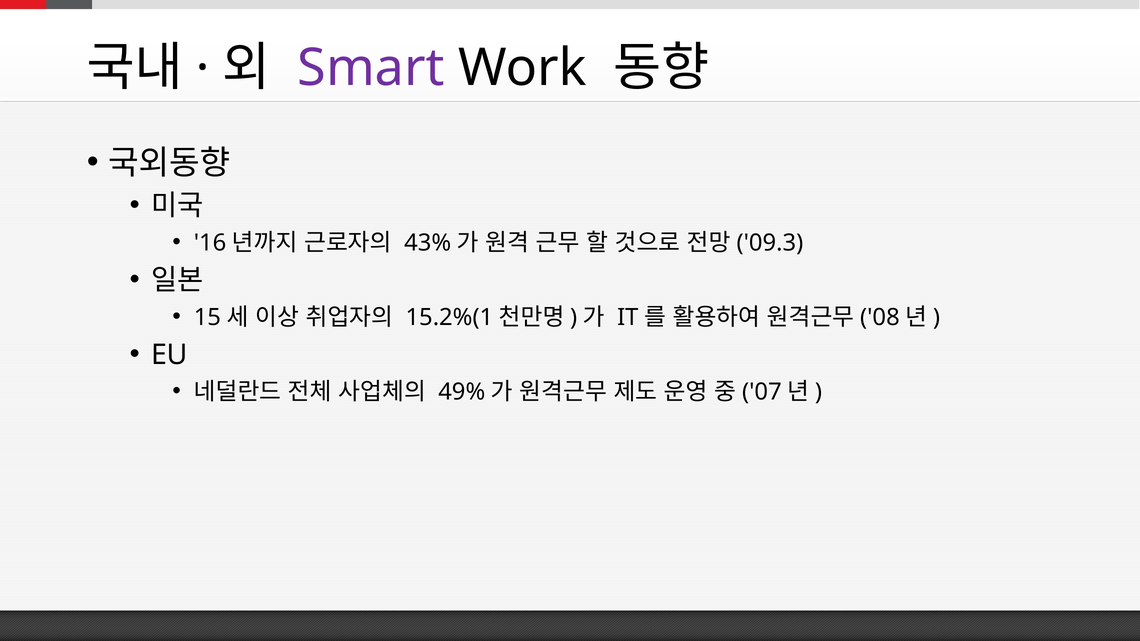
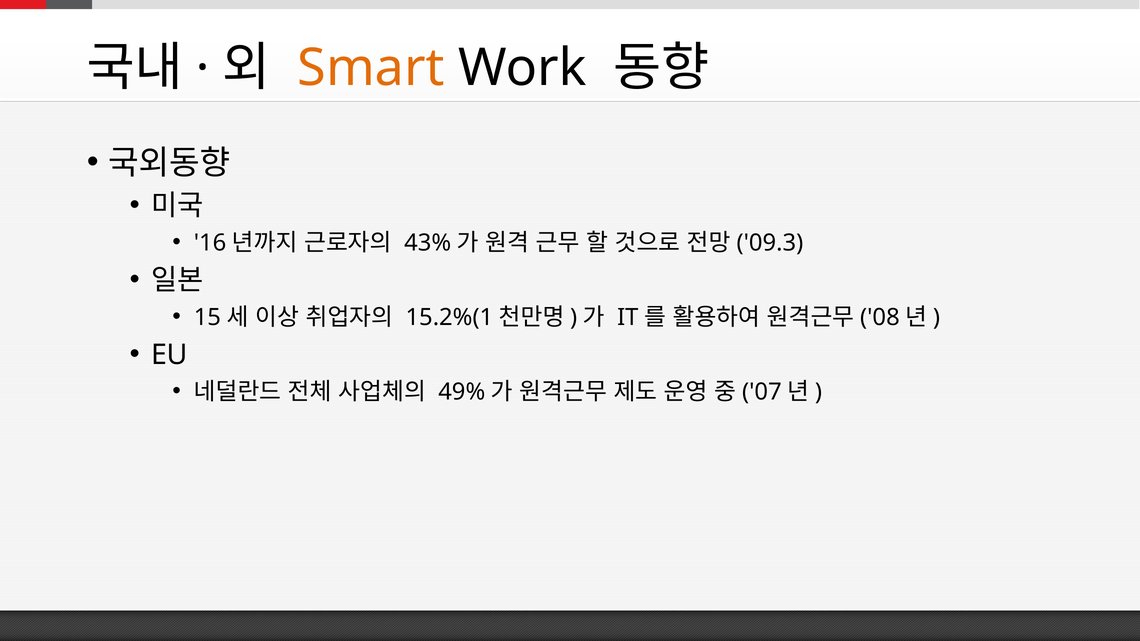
Smart colour: purple -> orange
